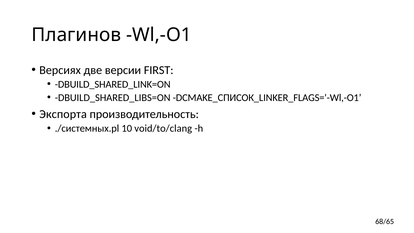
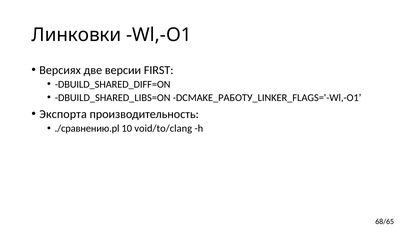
Плагинов: Плагинов -> Линковки
DBUILD_SHARED_LINK=ON: DBUILD_SHARED_LINK=ON -> DBUILD_SHARED_DIFF=ON
DCMAKE_СПИСОК_LINKER_FLAGS='-Wl,-O1: DCMAKE_СПИСОК_LINKER_FLAGS='-Wl,-O1 -> DCMAKE_РАБОТУ_LINKER_FLAGS='-Wl,-O1
./системных.pl: ./системных.pl -> ./сравнению.pl
